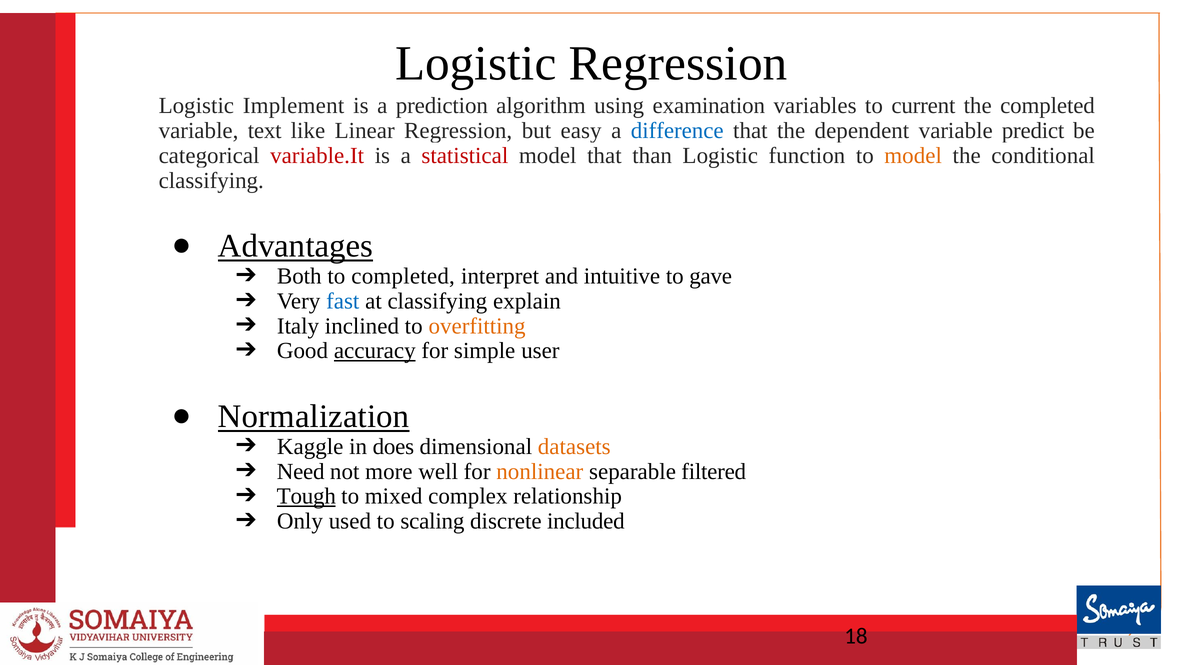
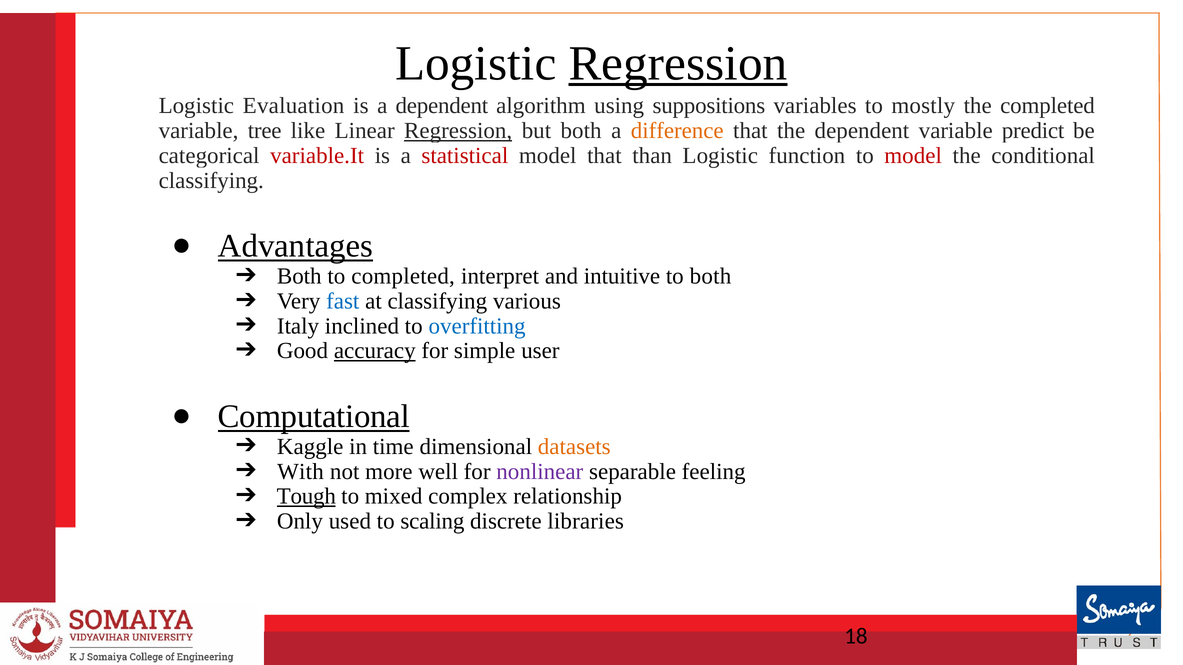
Regression at (678, 64) underline: none -> present
Implement: Implement -> Evaluation
a prediction: prediction -> dependent
examination: examination -> suppositions
current: current -> mostly
text: text -> tree
Regression at (458, 131) underline: none -> present
but easy: easy -> both
difference colour: blue -> orange
model at (913, 156) colour: orange -> red
to gave: gave -> both
explain: explain -> various
overfitting colour: orange -> blue
Normalization: Normalization -> Computational
does: does -> time
Need: Need -> With
nonlinear colour: orange -> purple
filtered: filtered -> feeling
included: included -> libraries
